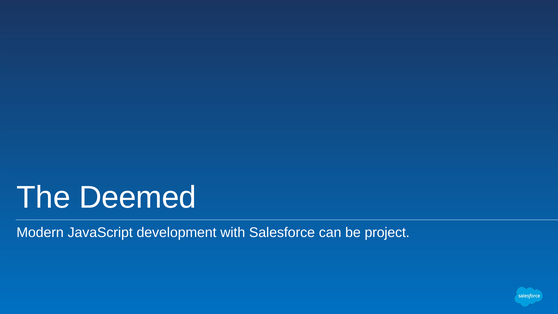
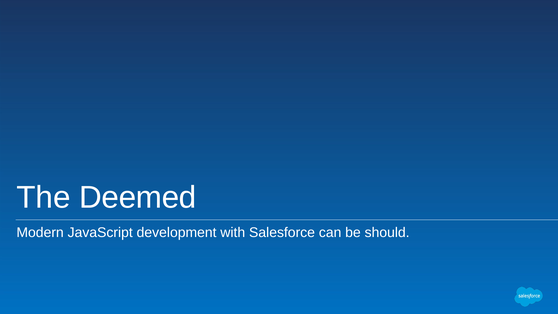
project: project -> should
